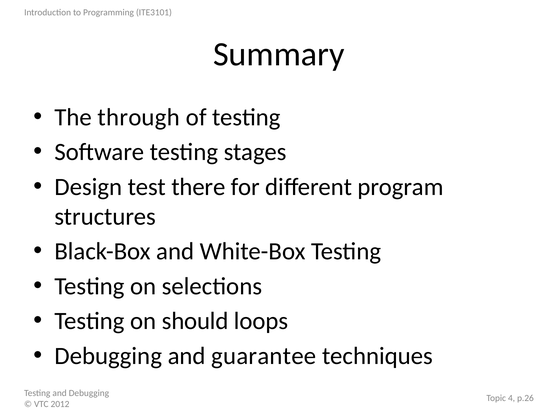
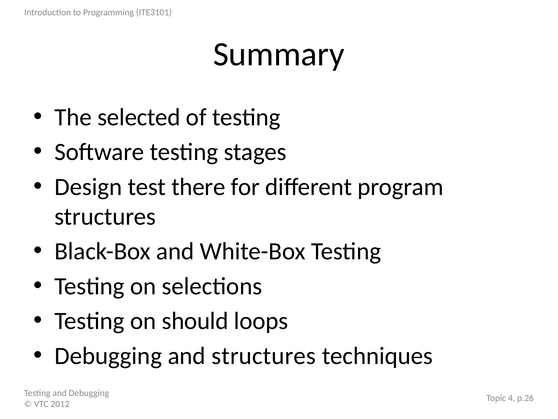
through: through -> selected
and guarantee: guarantee -> structures
